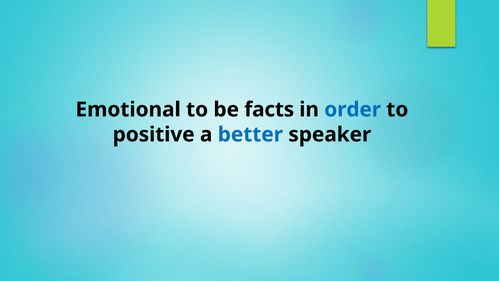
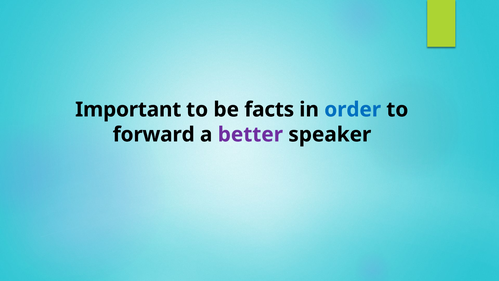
Emotional: Emotional -> Important
positive: positive -> forward
better colour: blue -> purple
